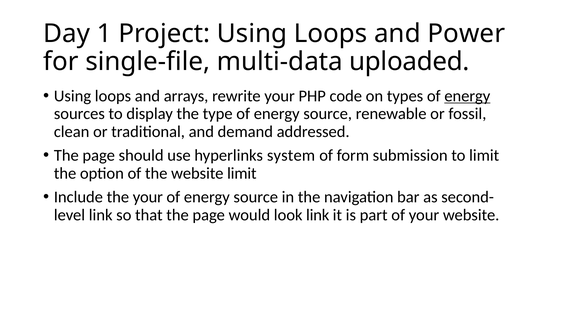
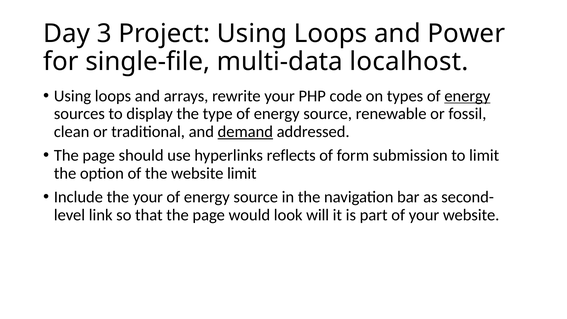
1: 1 -> 3
uploaded: uploaded -> localhost
demand underline: none -> present
system: system -> reflects
look link: link -> will
